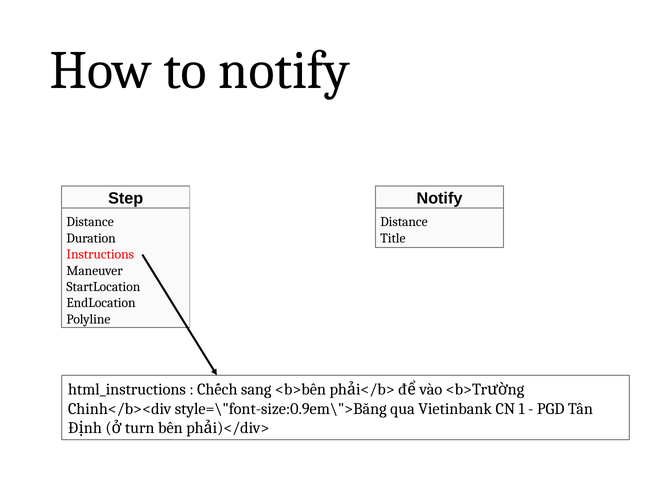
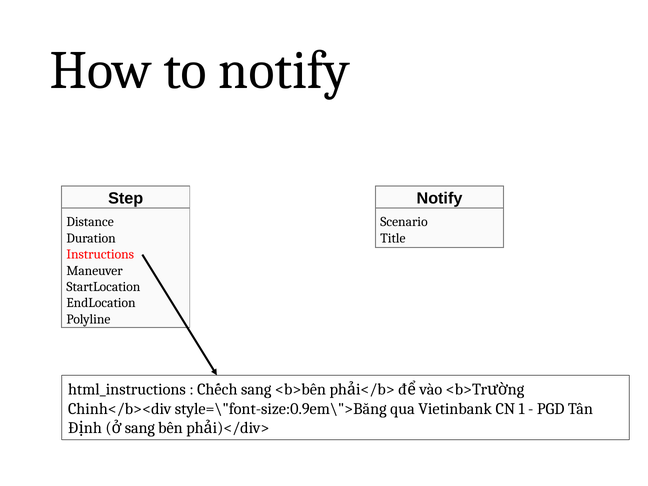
Distance at (404, 222): Distance -> Scenario
turn at (140, 428): turn -> sang
